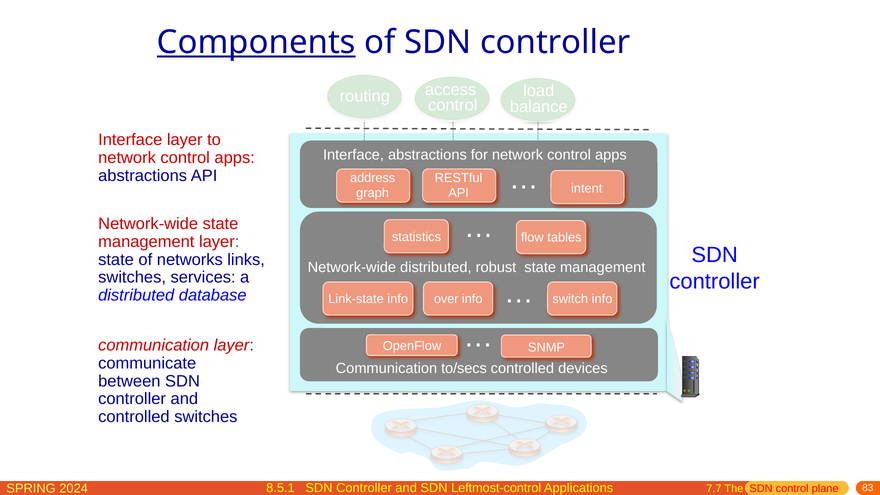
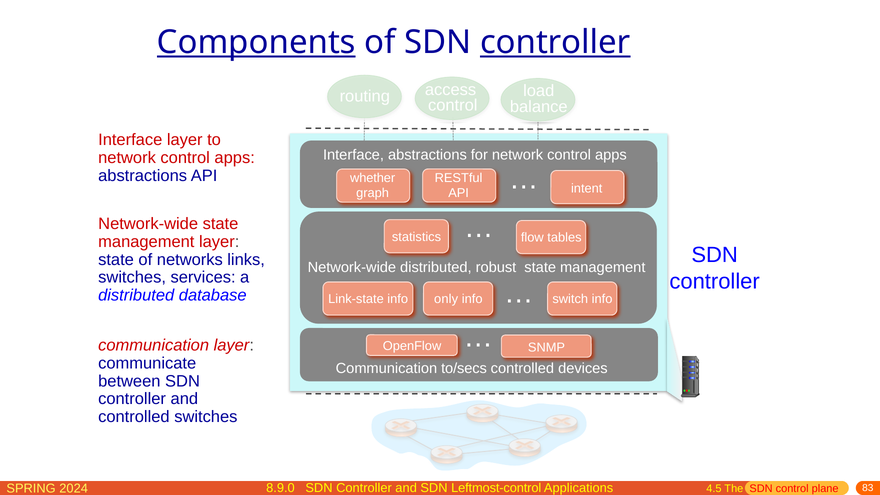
controller at (555, 42) underline: none -> present
address: address -> whether
over: over -> only
8.5.1: 8.5.1 -> 8.9.0
7.7: 7.7 -> 4.5
